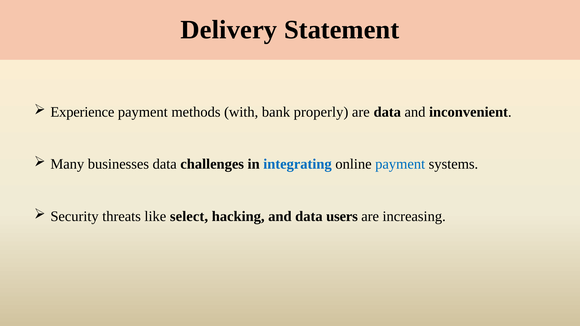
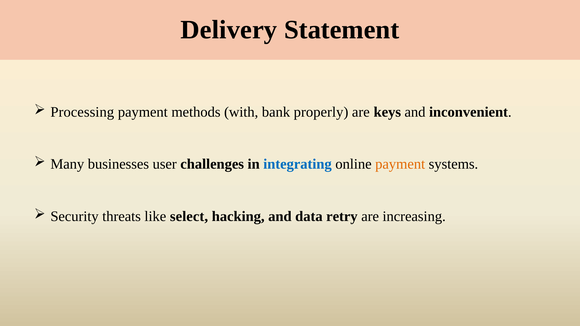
Experience: Experience -> Processing
are data: data -> keys
businesses data: data -> user
payment at (400, 164) colour: blue -> orange
users: users -> retry
